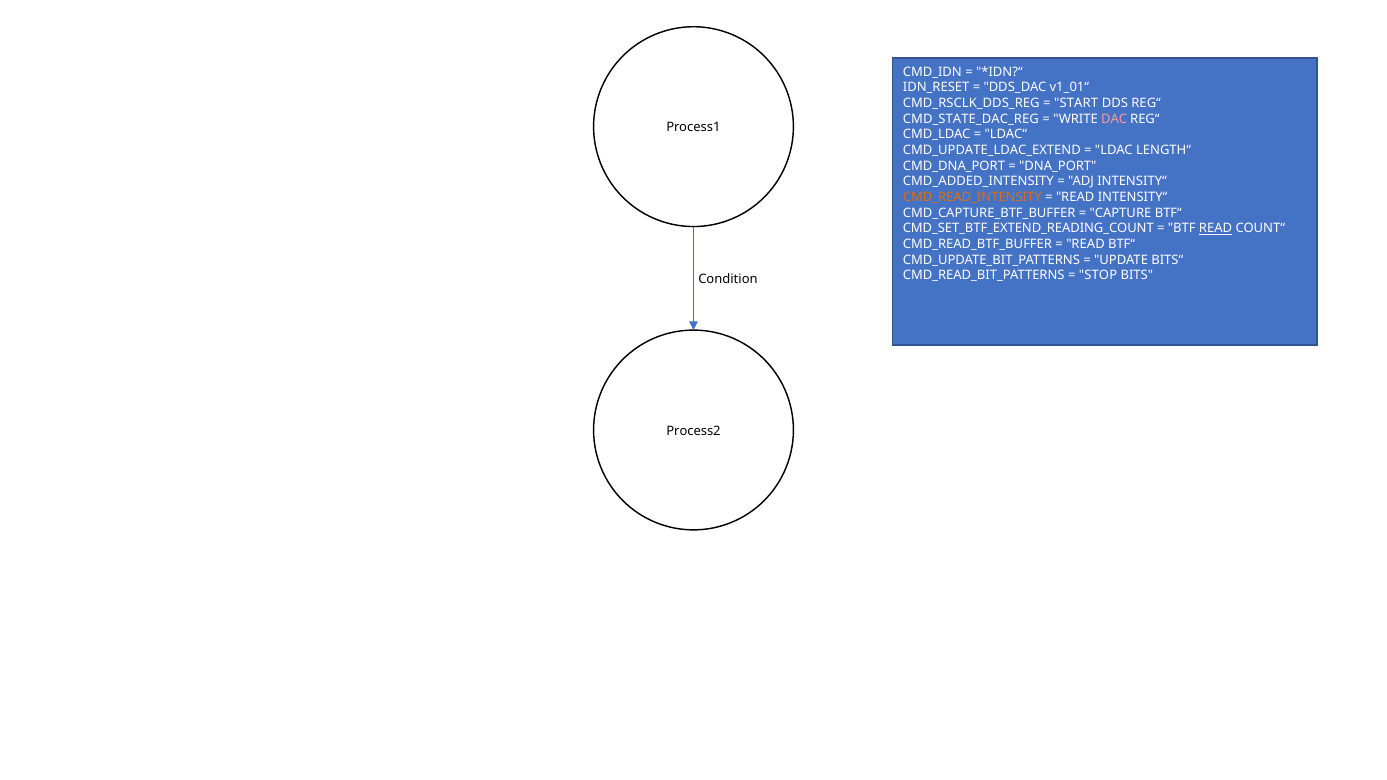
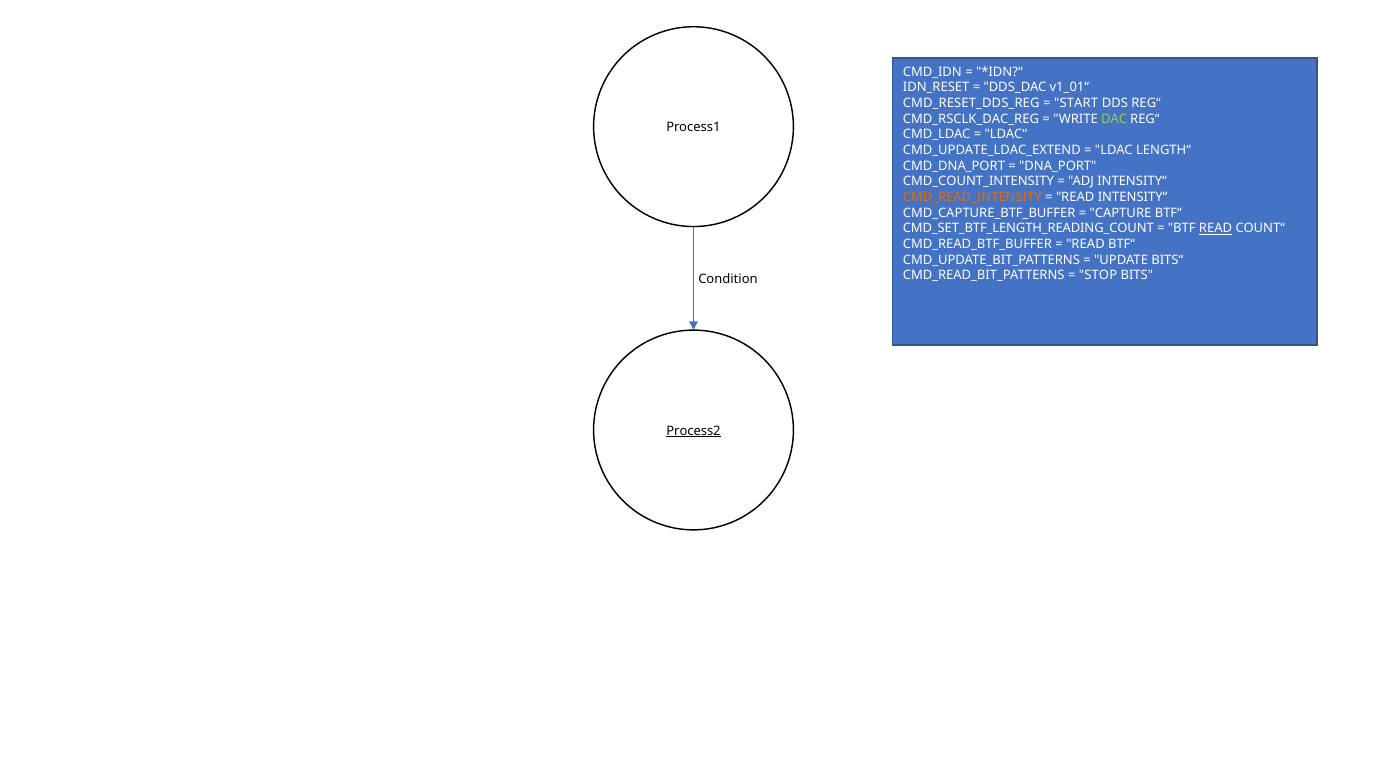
CMD_RSCLK_DDS_REG: CMD_RSCLK_DDS_REG -> CMD_RESET_DDS_REG
CMD_STATE_DAC_REG: CMD_STATE_DAC_REG -> CMD_RSCLK_DAC_REG
DAC colour: pink -> light green
CMD_ADDED_INTENSITY: CMD_ADDED_INTENSITY -> CMD_COUNT_INTENSITY
CMD_SET_BTF_EXTEND_READING_COUNT: CMD_SET_BTF_EXTEND_READING_COUNT -> CMD_SET_BTF_LENGTH_READING_COUNT
Process2 underline: none -> present
